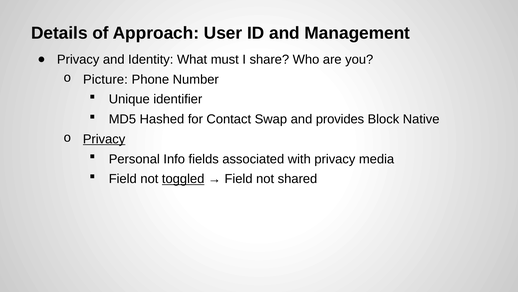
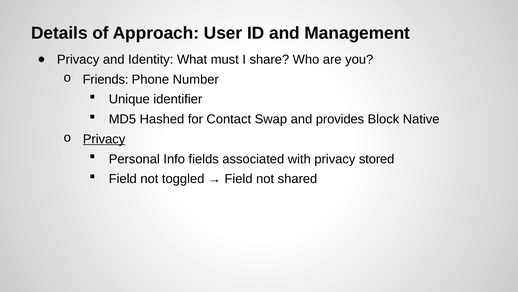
Picture: Picture -> Friends
media: media -> stored
toggled underline: present -> none
